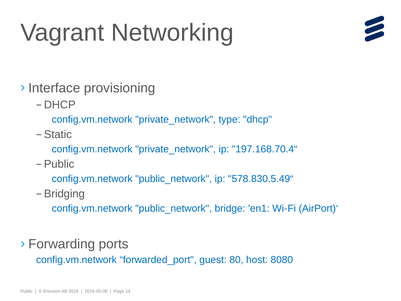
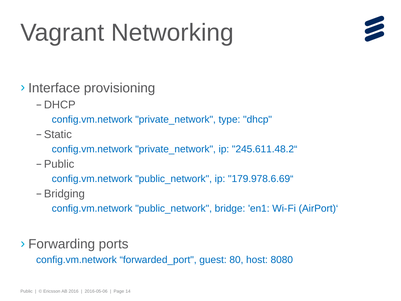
197.168.70.4“: 197.168.70.4“ -> 245.611.48.2“
578.830.5.49“: 578.830.5.49“ -> 179.978.6.69“
